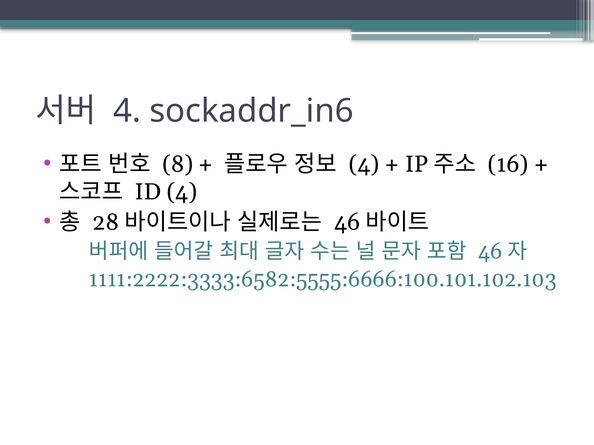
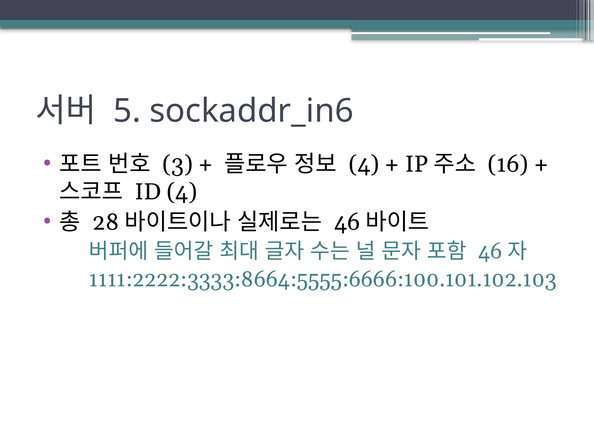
4 at (127, 111): 4 -> 5
8: 8 -> 3
1111:2222:3333:6582:5555:6666:100.101.102.103: 1111:2222:3333:6582:5555:6666:100.101.102.103 -> 1111:2222:3333:8664:5555:6666:100.101.102.103
